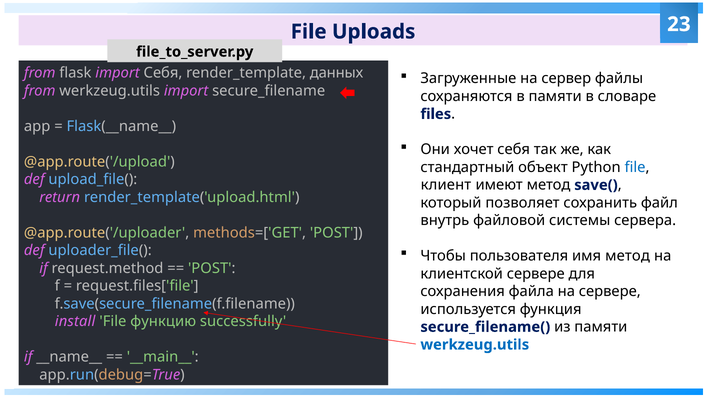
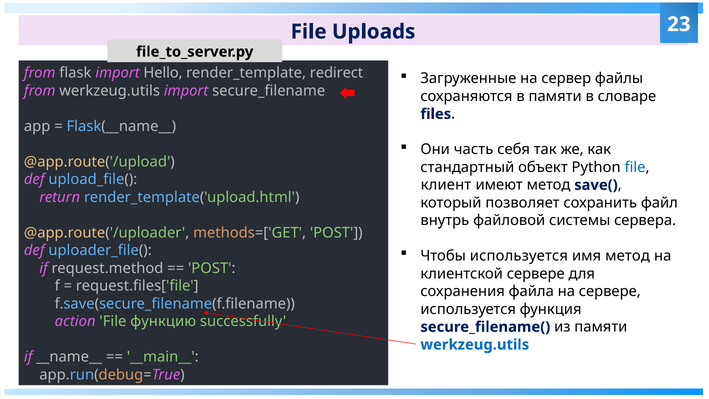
import Себя: Себя -> Hello
данных: данных -> redirect
хочет: хочет -> часть
Чтобы пользователя: пользователя -> используется
install: install -> action
